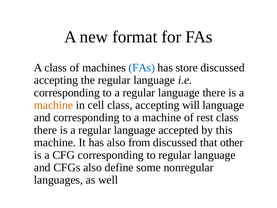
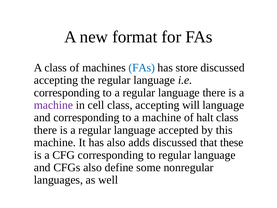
machine at (53, 105) colour: orange -> purple
rest: rest -> halt
from: from -> adds
other: other -> these
